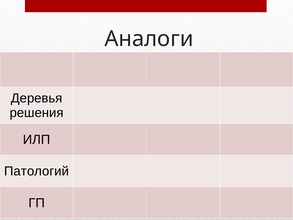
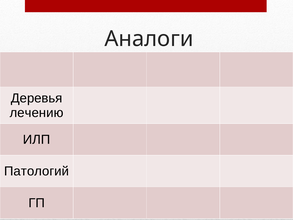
решения: решения -> лечению
